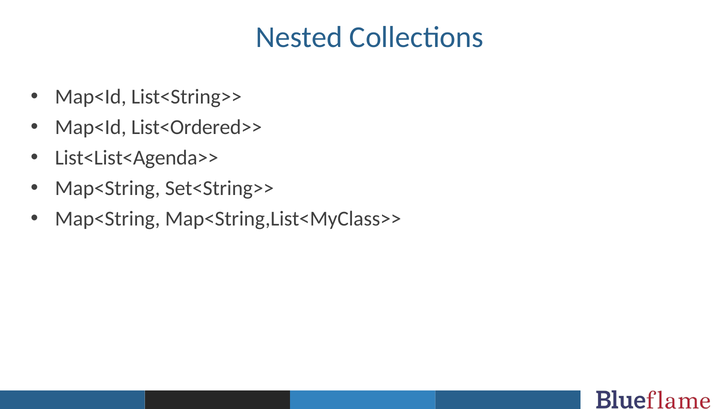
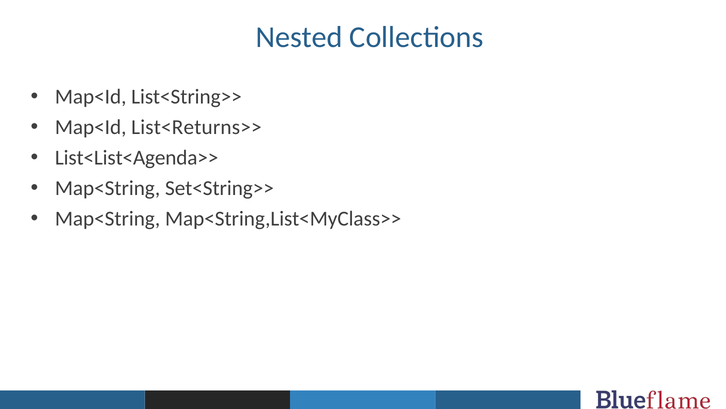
List<Ordered>>: List<Ordered>> -> List<Returns>>
